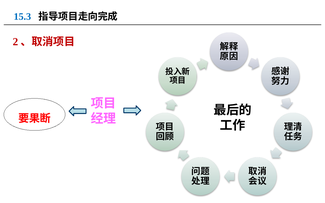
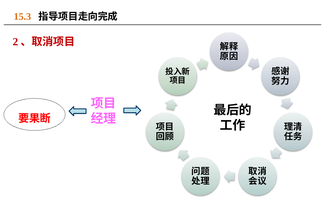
15.3 colour: blue -> orange
